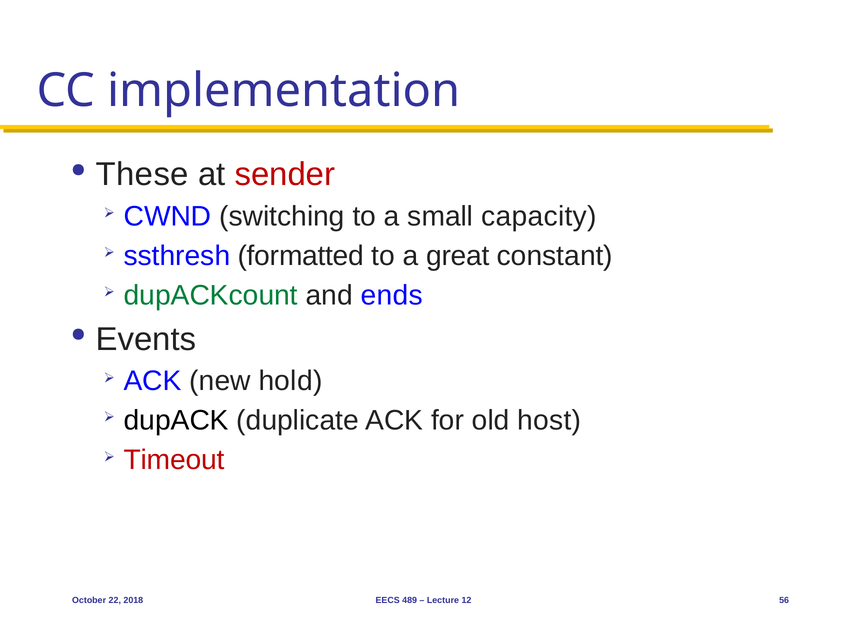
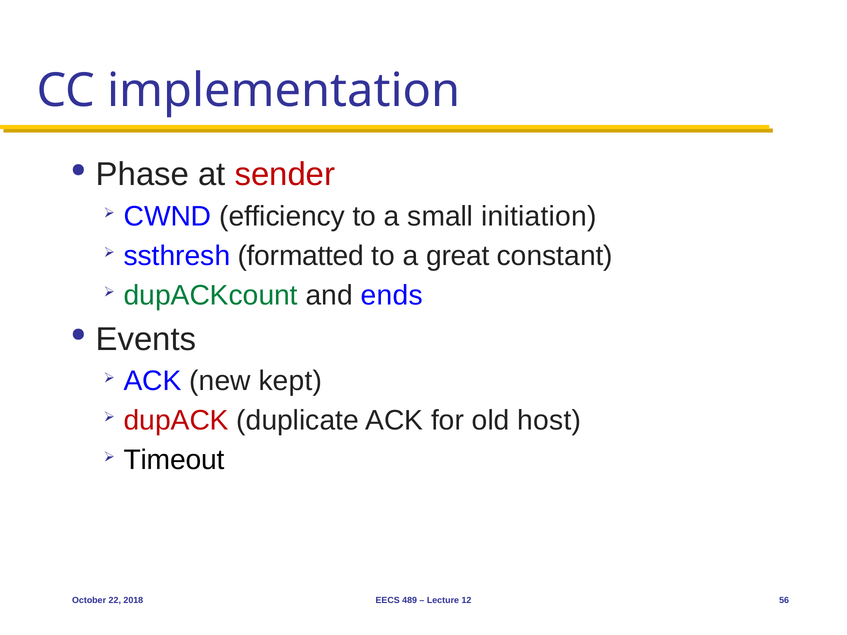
These: These -> Phase
switching: switching -> efficiency
capacity: capacity -> initiation
hold: hold -> kept
dupACK colour: black -> red
Timeout colour: red -> black
